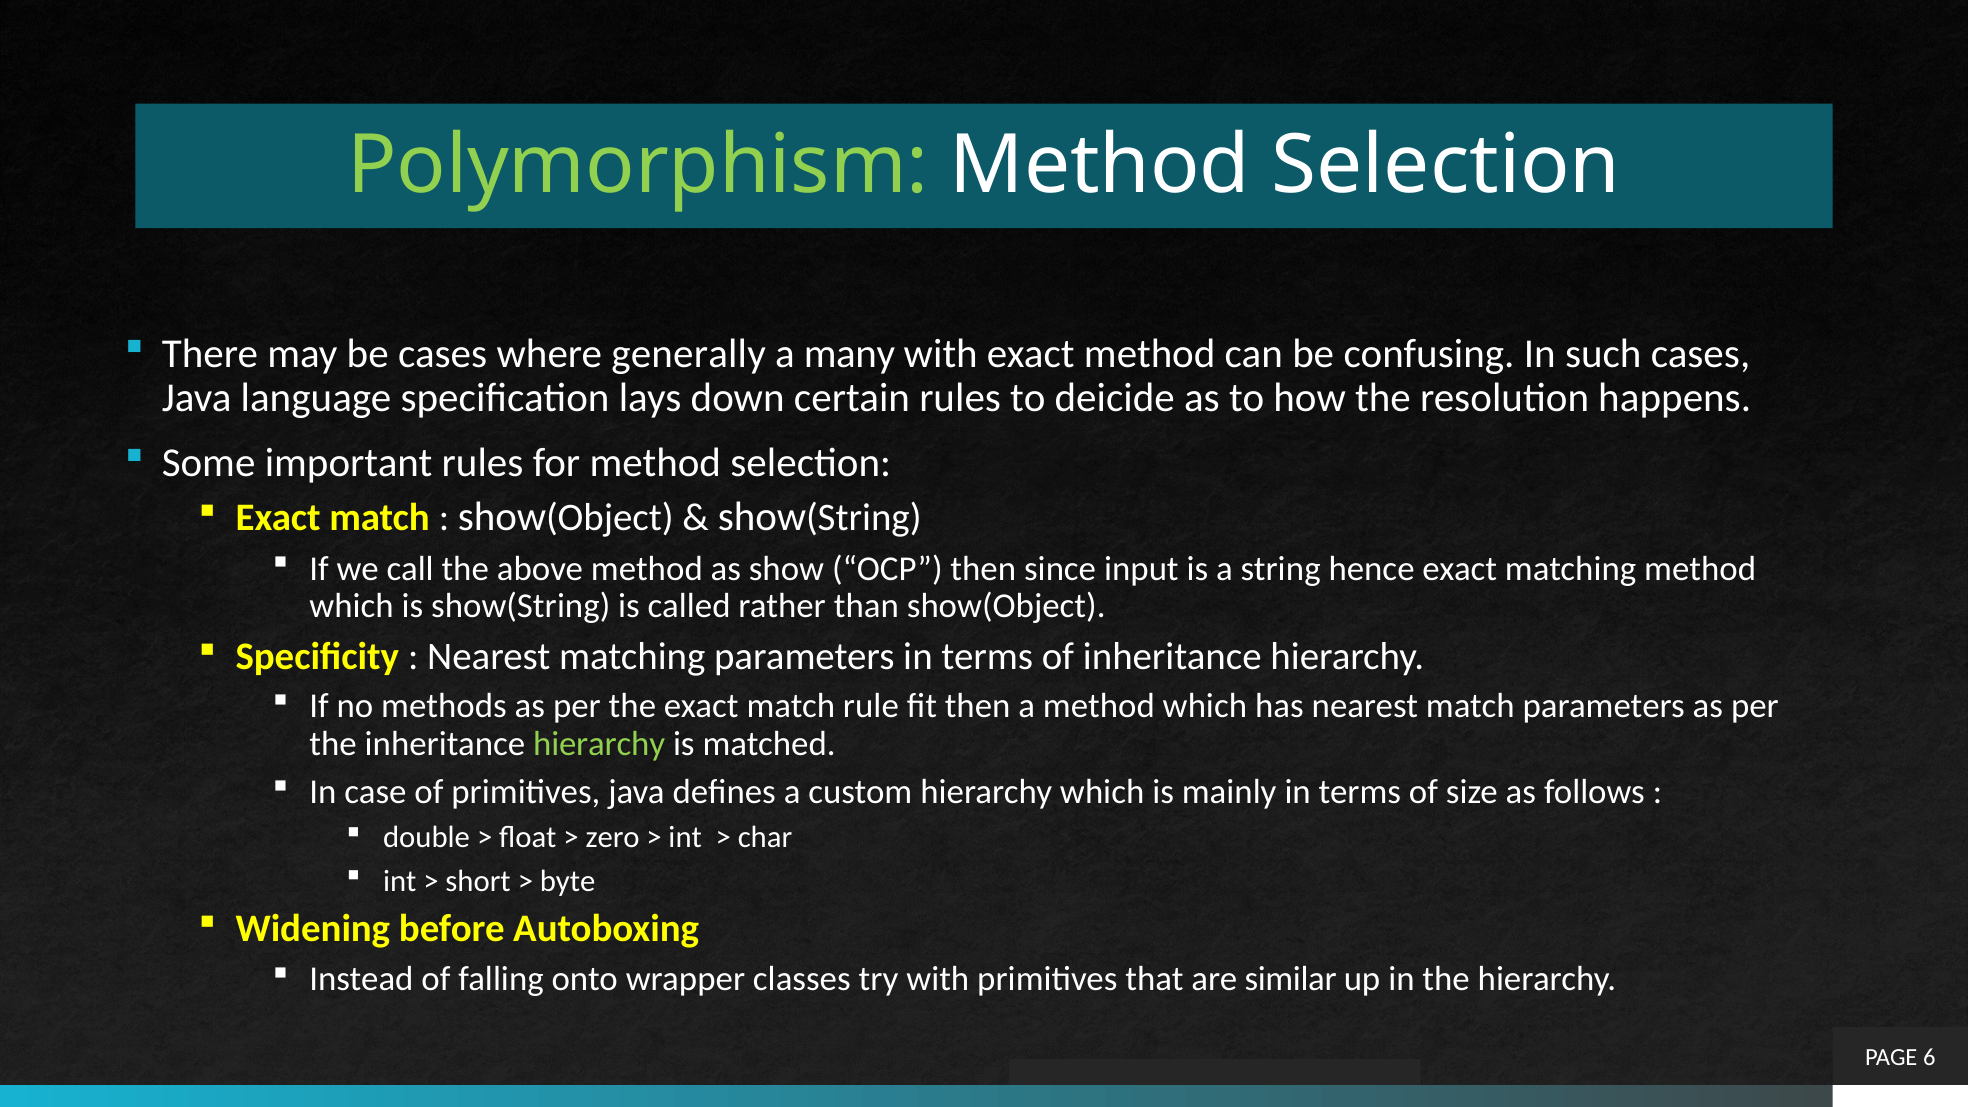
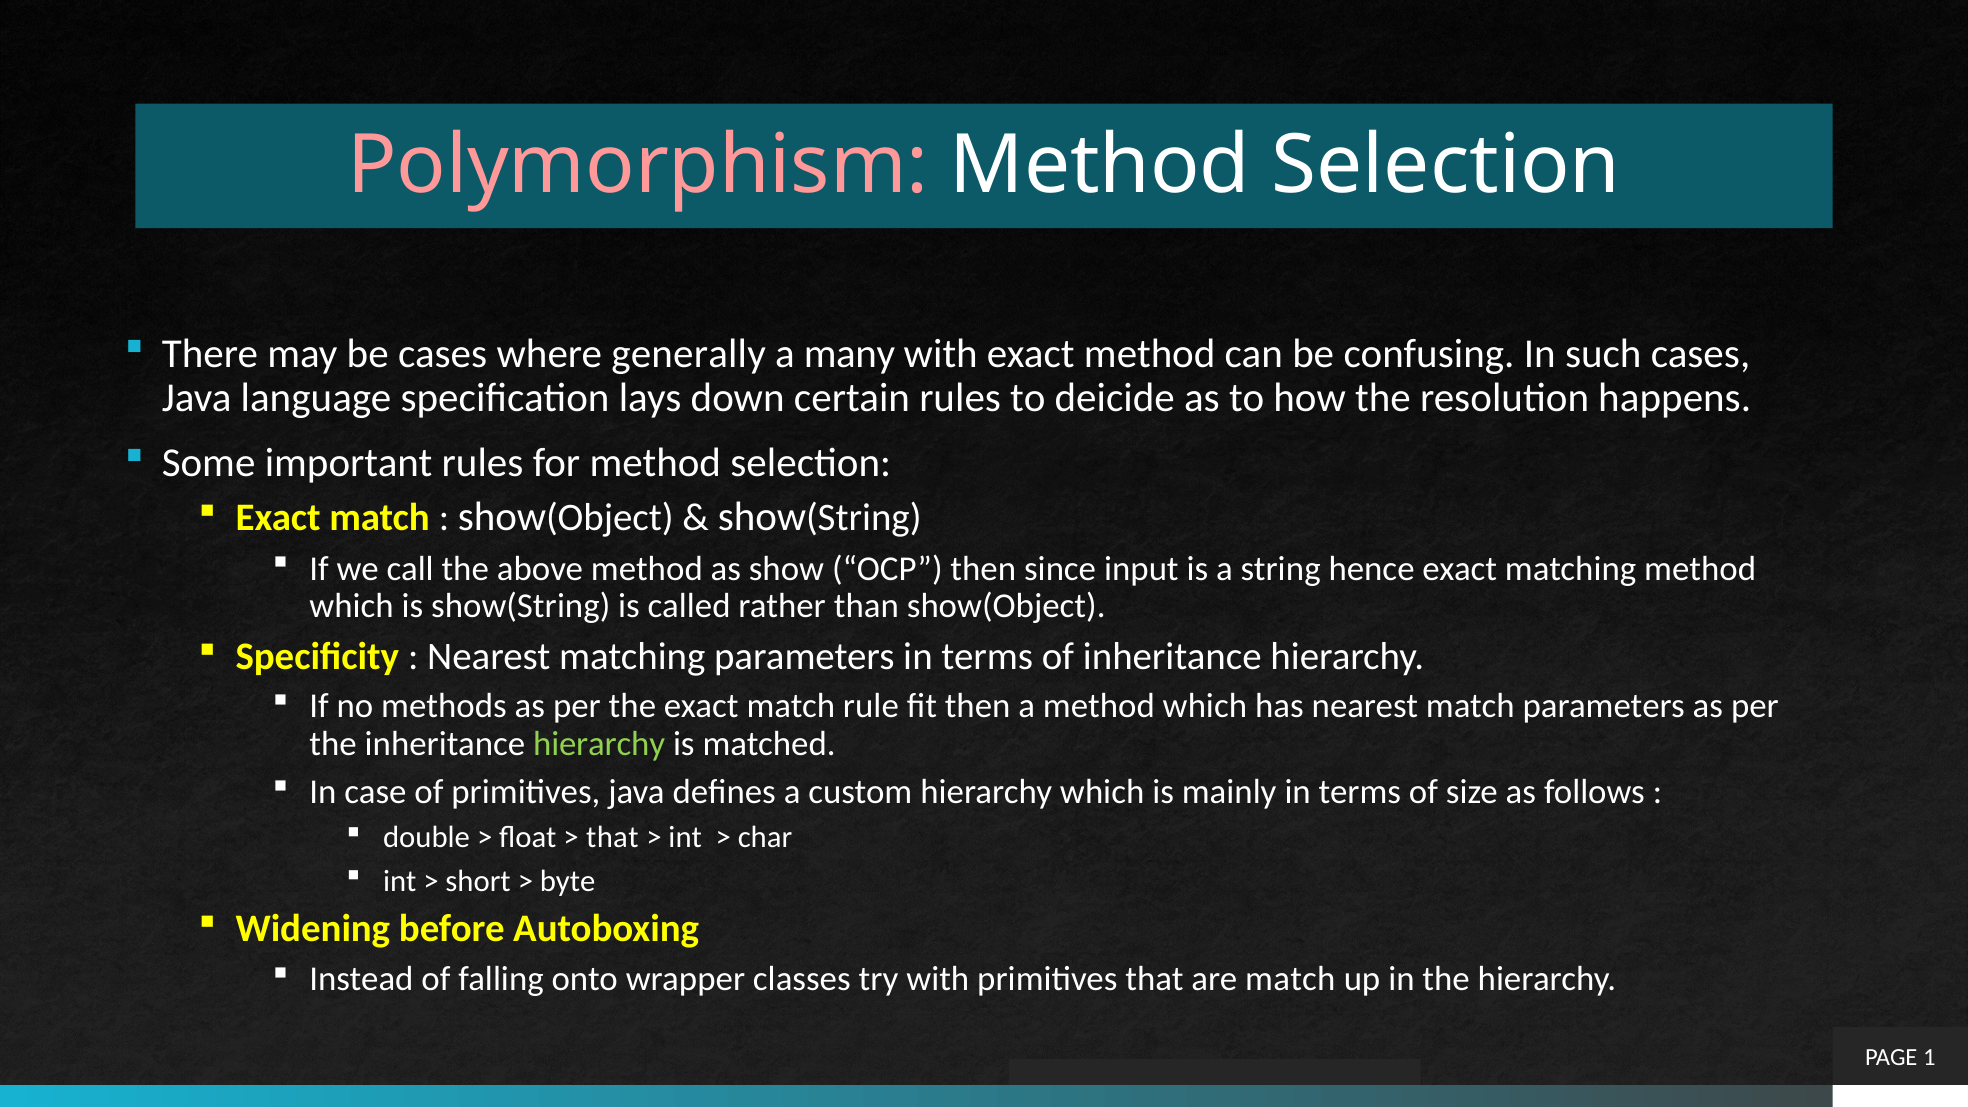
Polymorphism colour: light green -> pink
zero at (613, 838): zero -> that
are similar: similar -> match
6: 6 -> 1
